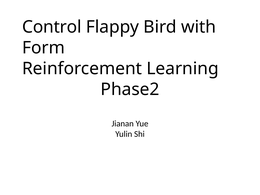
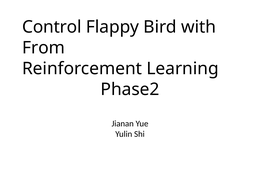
Form: Form -> From
